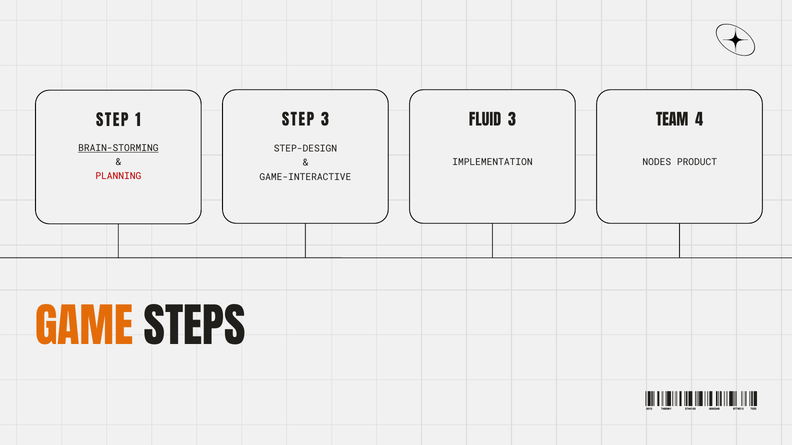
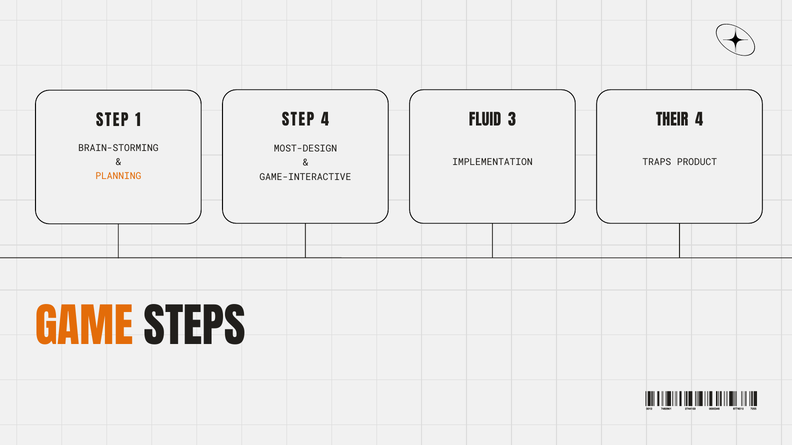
STEP 3: 3 -> 4
TEAM: TEAM -> THEIR
BRAIN-STORMING underline: present -> none
STEP-DESIGN: STEP-DESIGN -> MOST-DESIGN
NODES: NODES -> TRAPS
PLANNING colour: red -> orange
